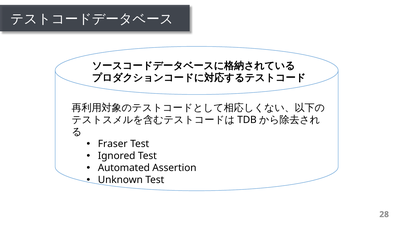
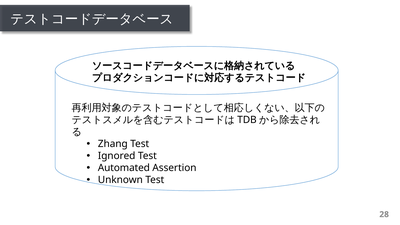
Fraser: Fraser -> Zhang
